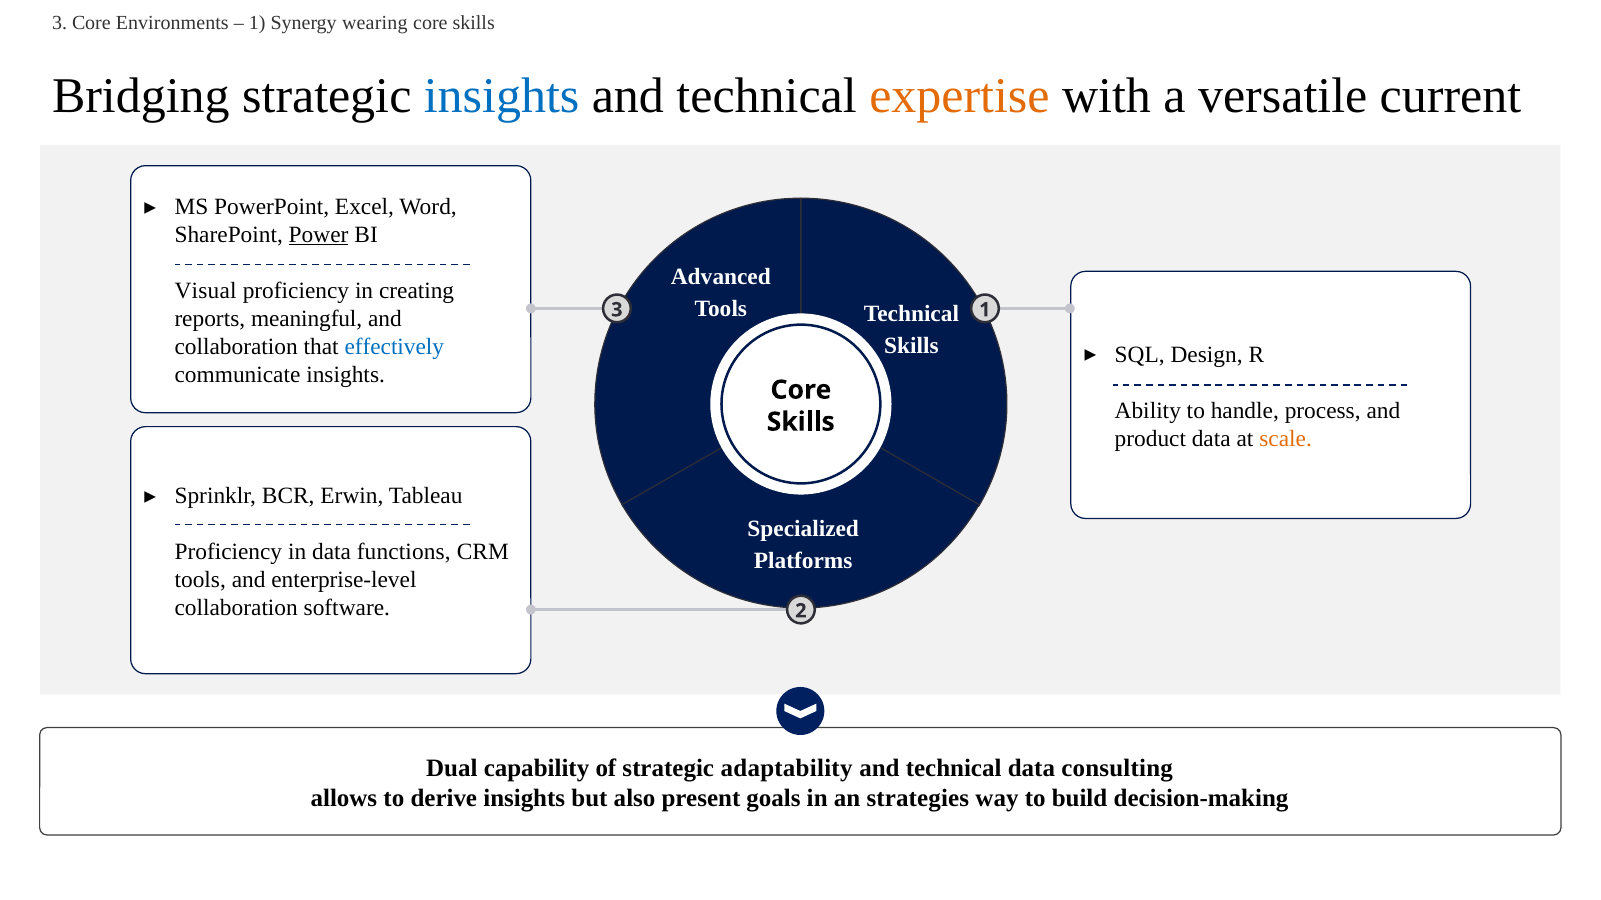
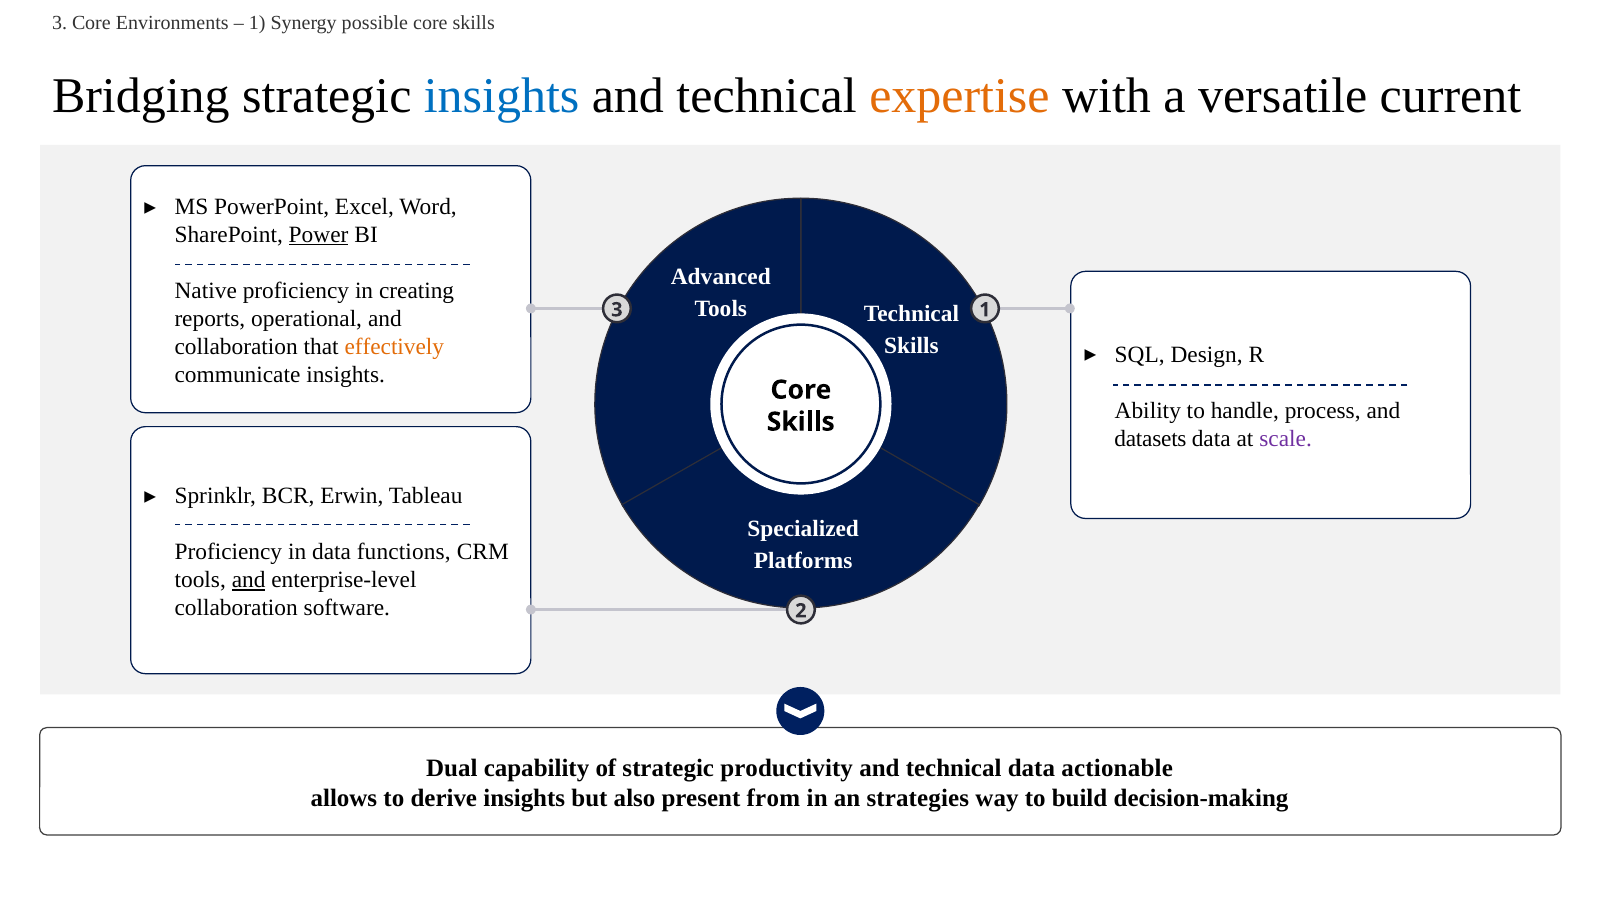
wearing: wearing -> possible
Visual: Visual -> Native
meaningful: meaningful -> operational
effectively colour: blue -> orange
product: product -> datasets
scale colour: orange -> purple
and at (249, 580) underline: none -> present
adaptability: adaptability -> productivity
consulting: consulting -> actionable
goals: goals -> from
